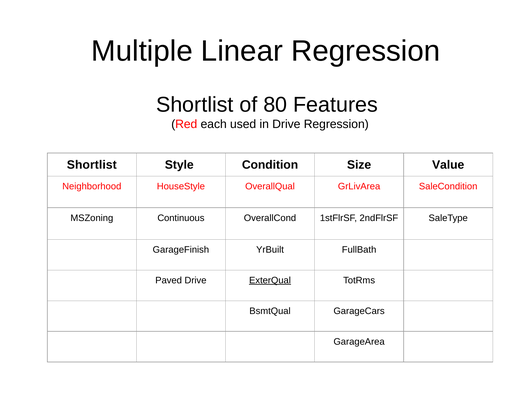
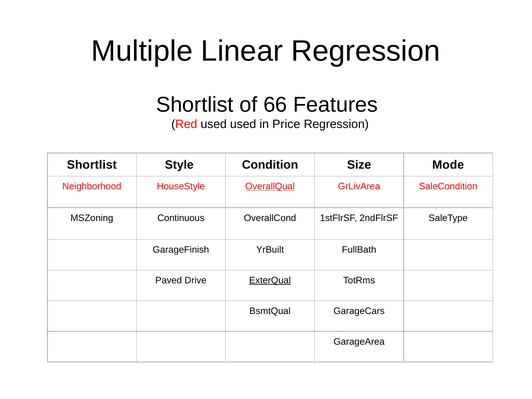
80: 80 -> 66
Red each: each -> used
in Drive: Drive -> Price
Value: Value -> Mode
OverallQual underline: none -> present
